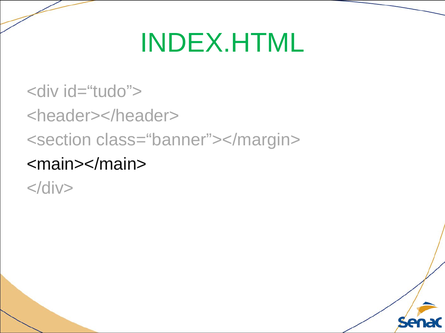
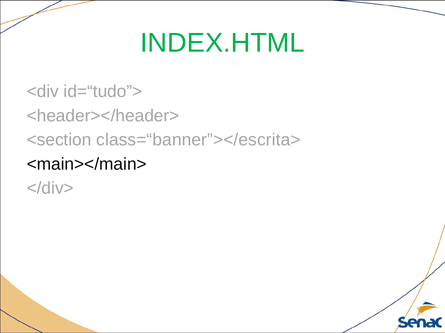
class=“banner”></margin>: class=“banner”></margin> -> class=“banner”></escrita>
